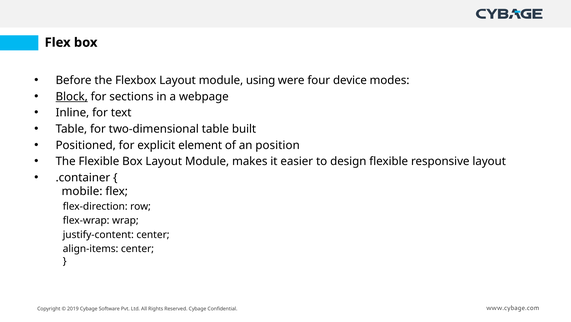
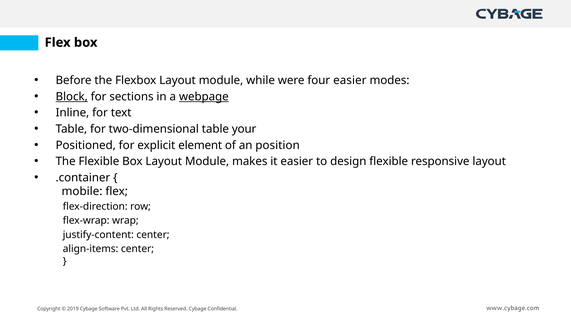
using: using -> while
four device: device -> easier
webpage underline: none -> present
built: built -> your
